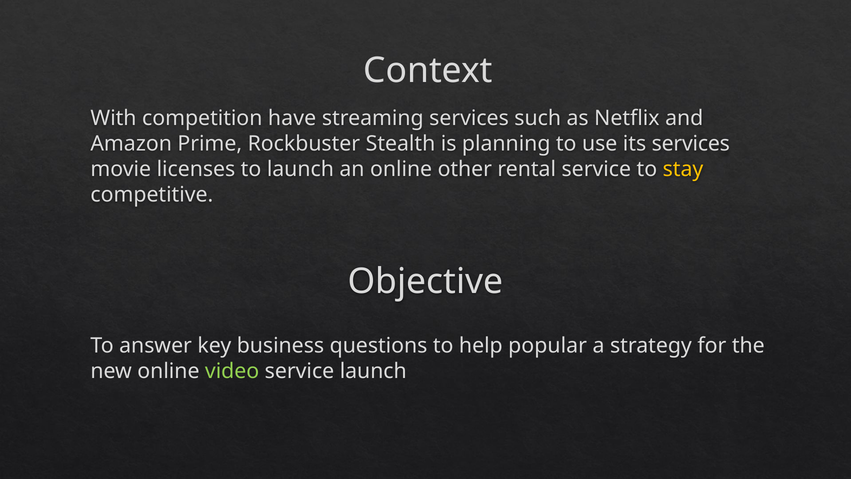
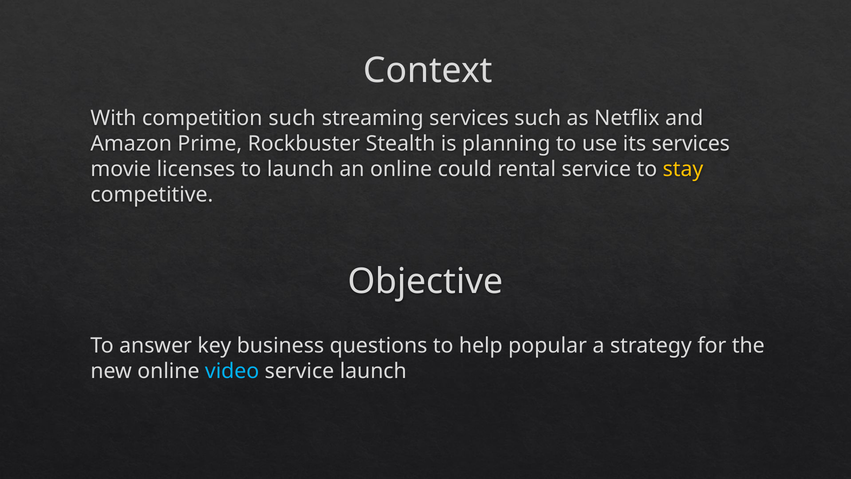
competition have: have -> such
other: other -> could
video colour: light green -> light blue
